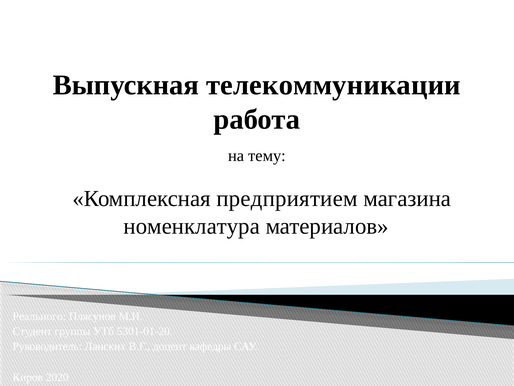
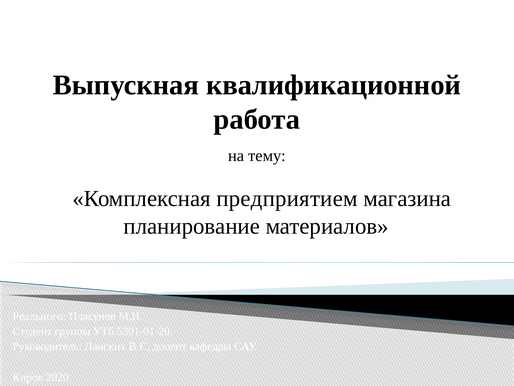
телекоммуникации: телекоммуникации -> квалификационной
номенклатура: номенклатура -> планирование
